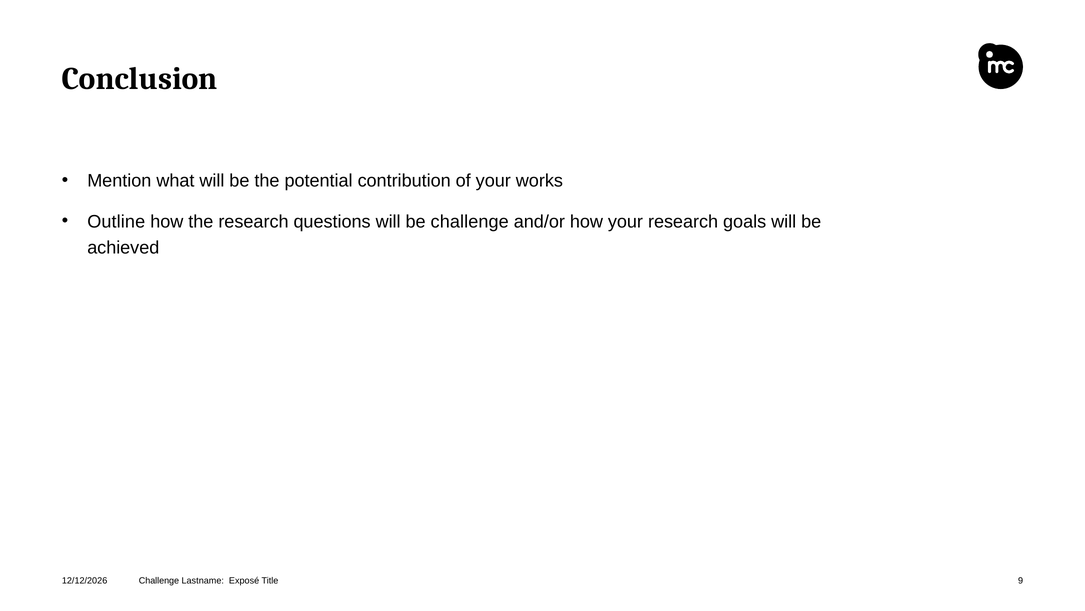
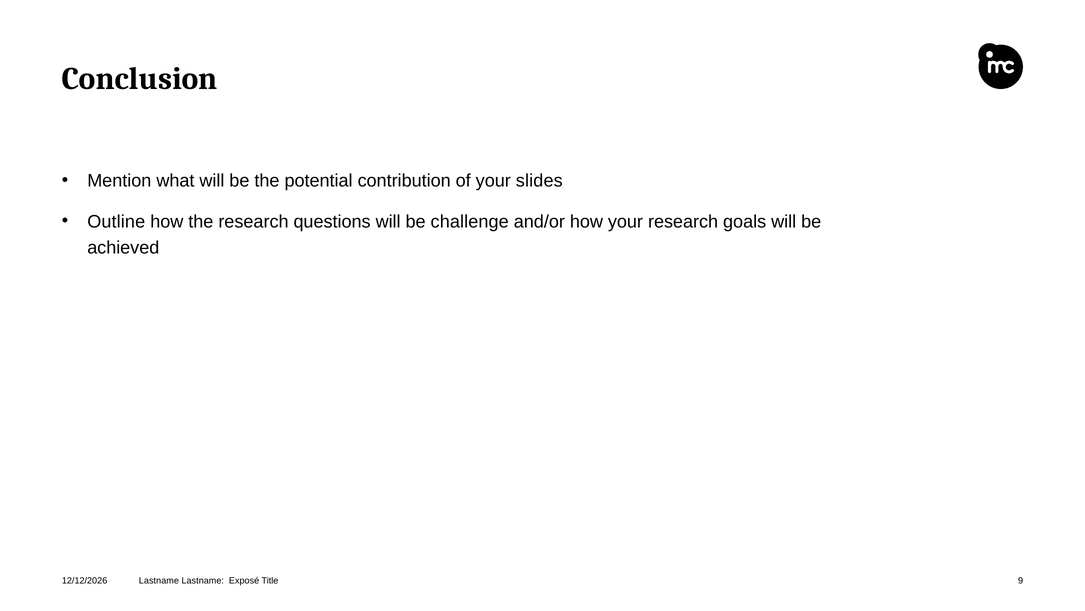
works: works -> slides
Challenge at (159, 580): Challenge -> Lastname
